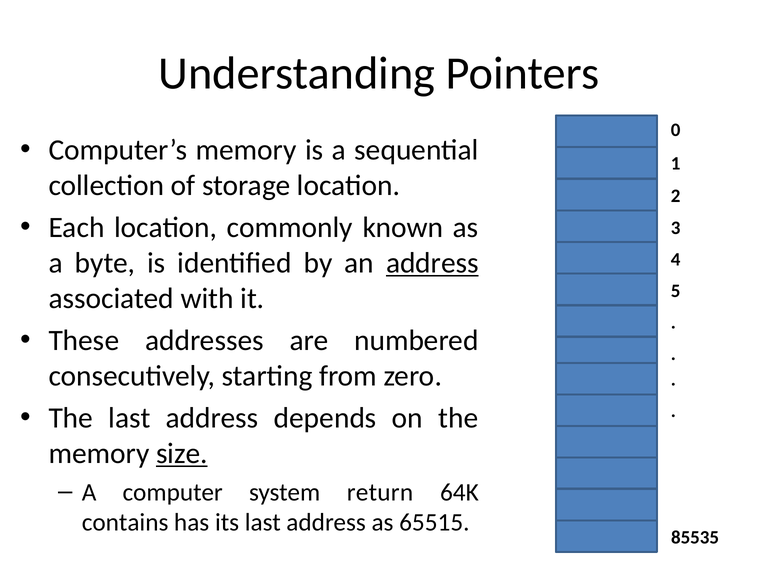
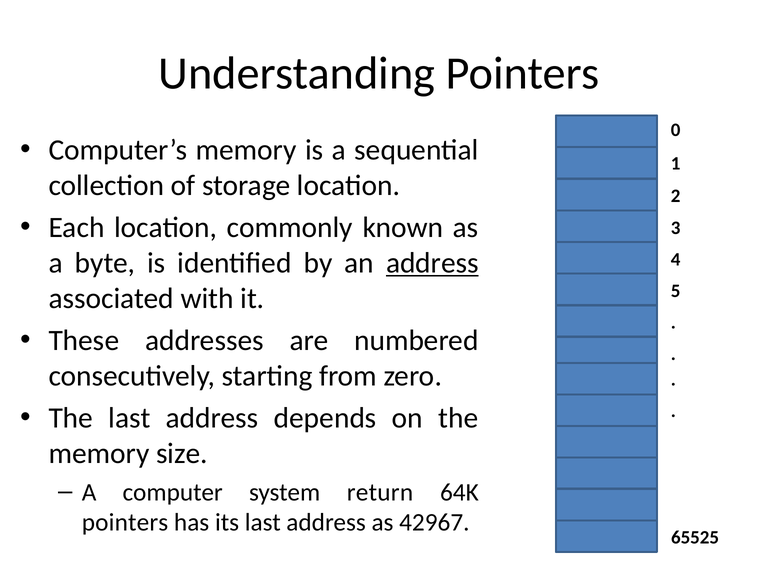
size underline: present -> none
contains at (125, 522): contains -> pointers
65515: 65515 -> 42967
85535: 85535 -> 65525
